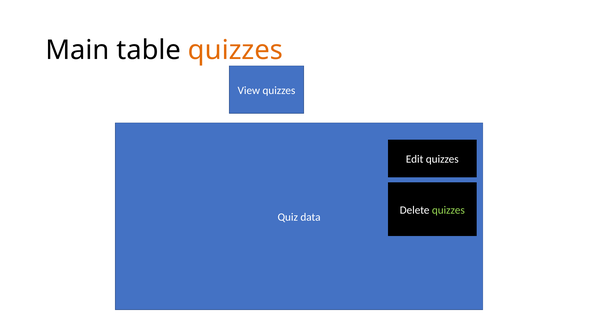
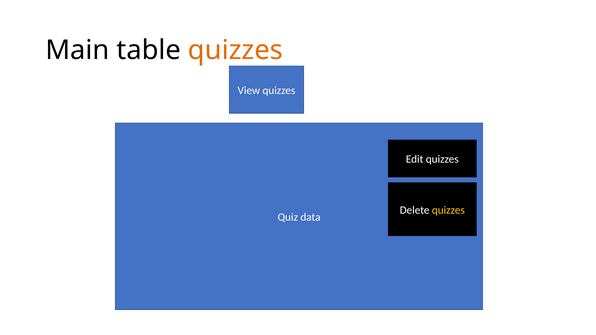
quizzes at (448, 210) colour: light green -> yellow
